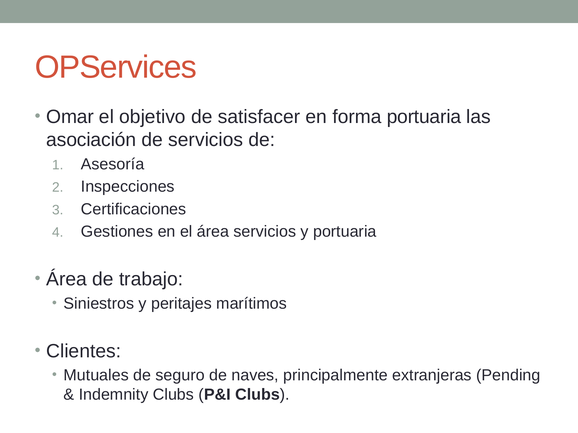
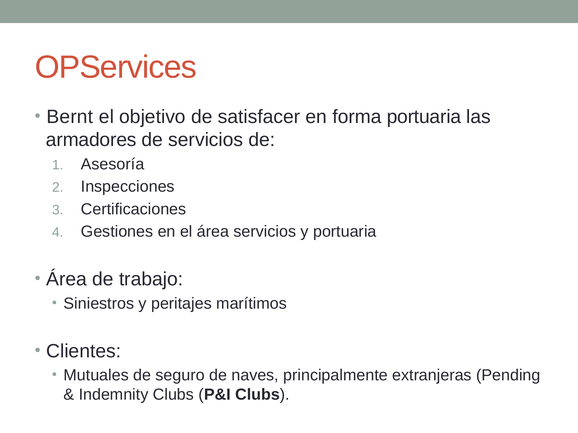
Omar: Omar -> Bernt
asociación: asociación -> armadores
